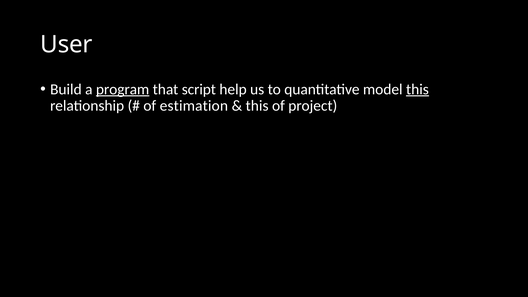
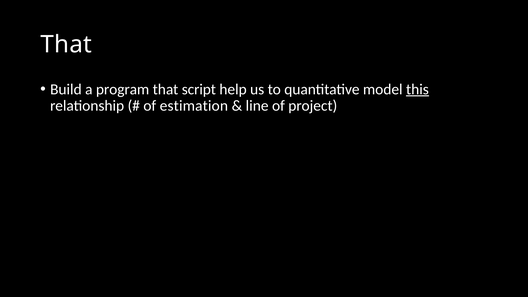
User at (66, 44): User -> That
program underline: present -> none
this at (257, 106): this -> line
